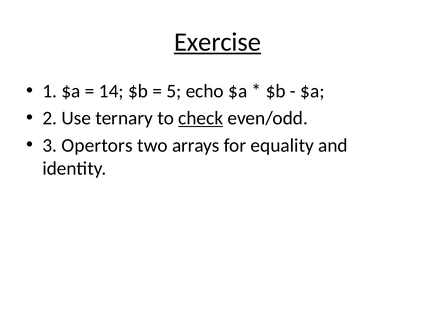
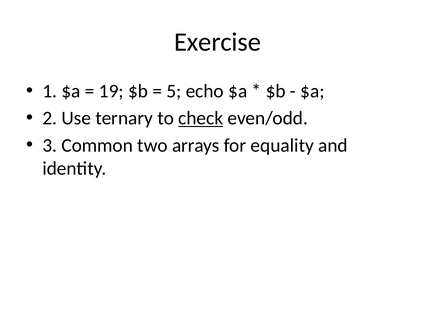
Exercise underline: present -> none
14: 14 -> 19
Opertors: Opertors -> Common
